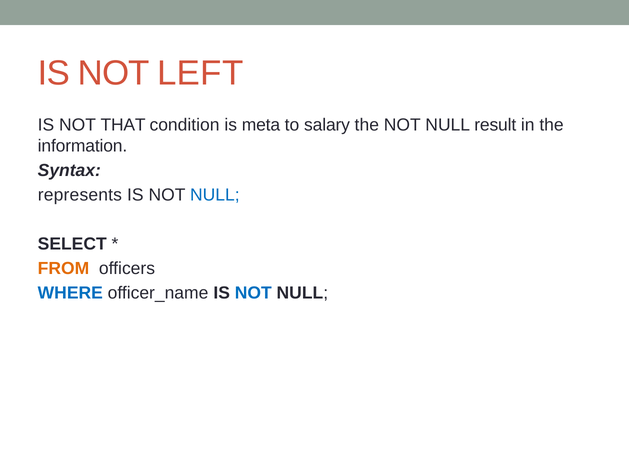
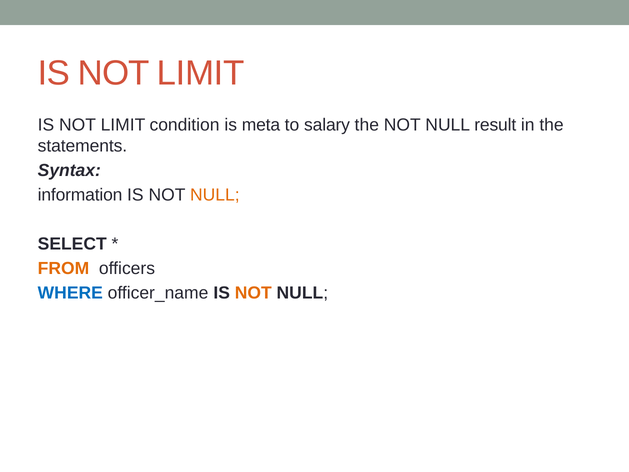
LEFT at (200, 73): LEFT -> LIMIT
THAT at (123, 125): THAT -> LIMIT
information: information -> statements
represents: represents -> information
NULL at (215, 195) colour: blue -> orange
NOT at (253, 293) colour: blue -> orange
